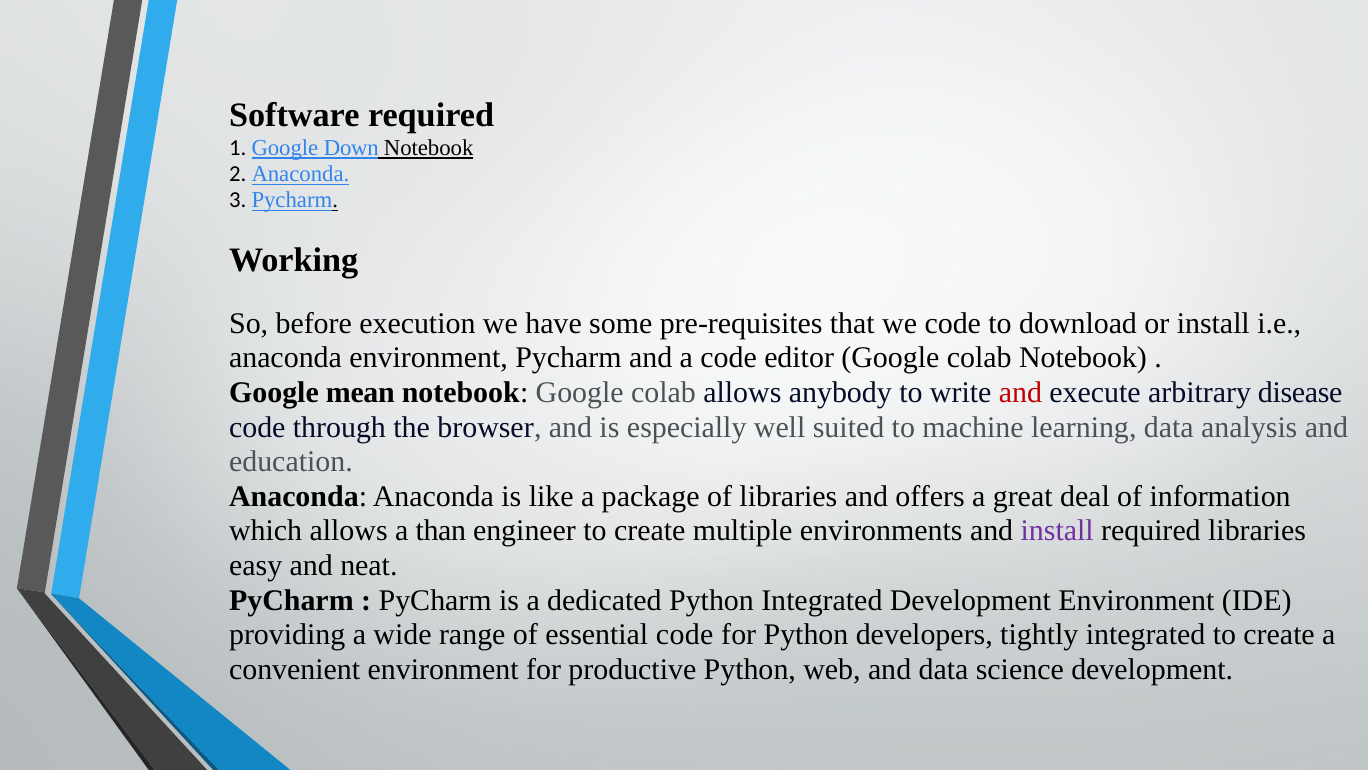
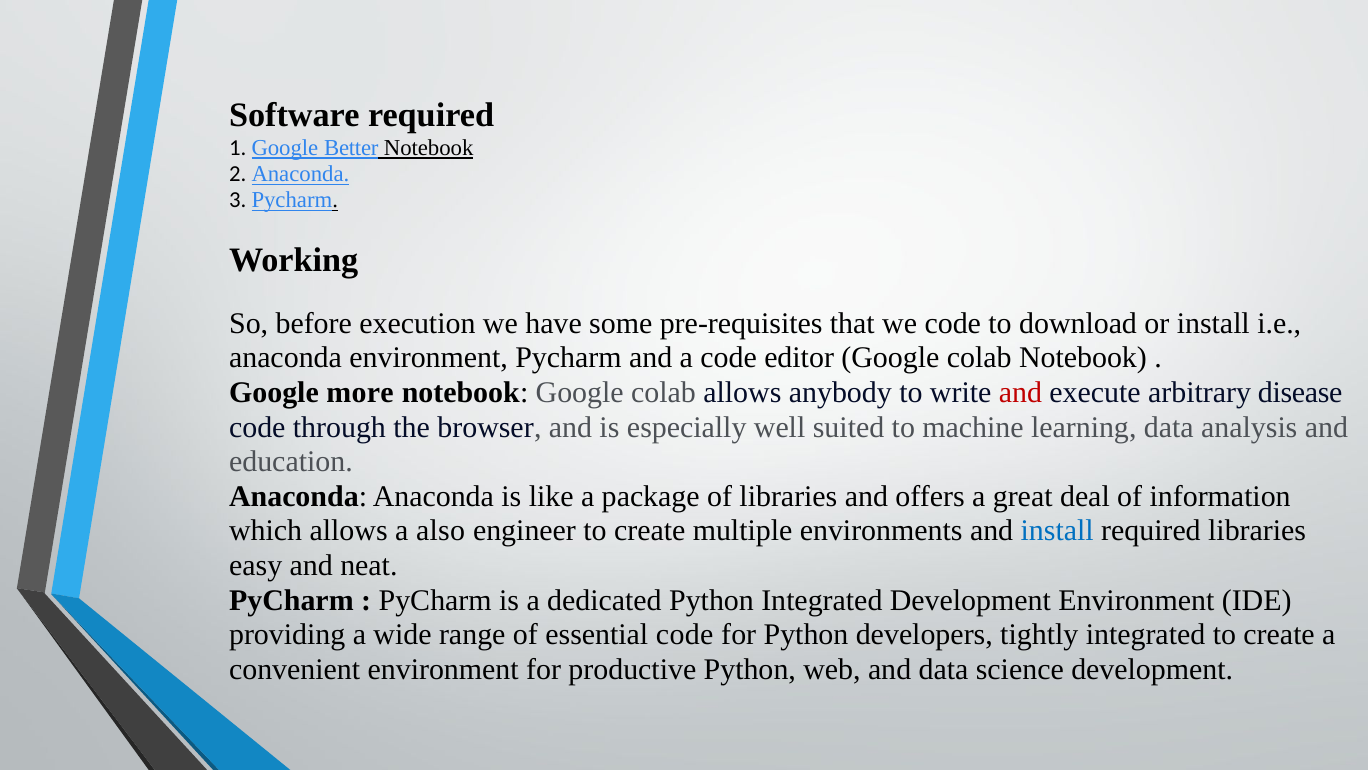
Down: Down -> Better
mean: mean -> more
than: than -> also
install at (1057, 531) colour: purple -> blue
